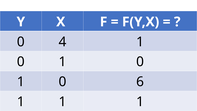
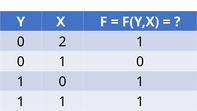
4: 4 -> 2
6 at (140, 82): 6 -> 1
